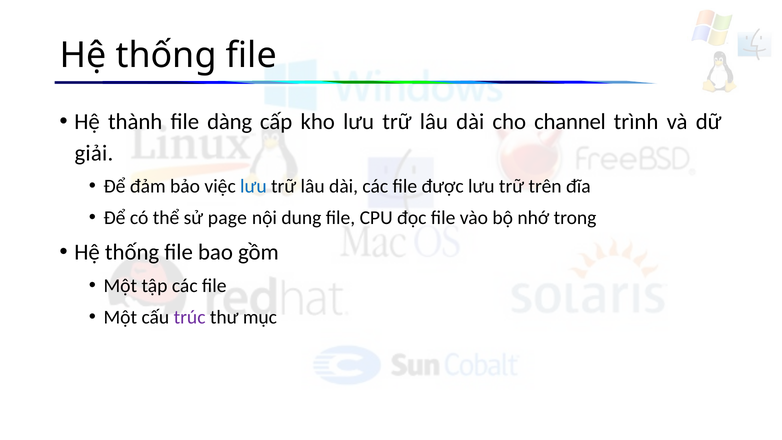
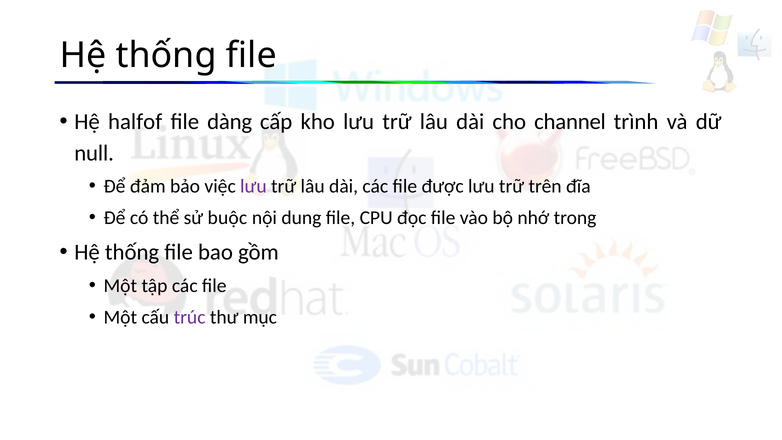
thành: thành -> halfof
giải: giải -> null
lưu at (253, 186) colour: blue -> purple
page: page -> buộc
